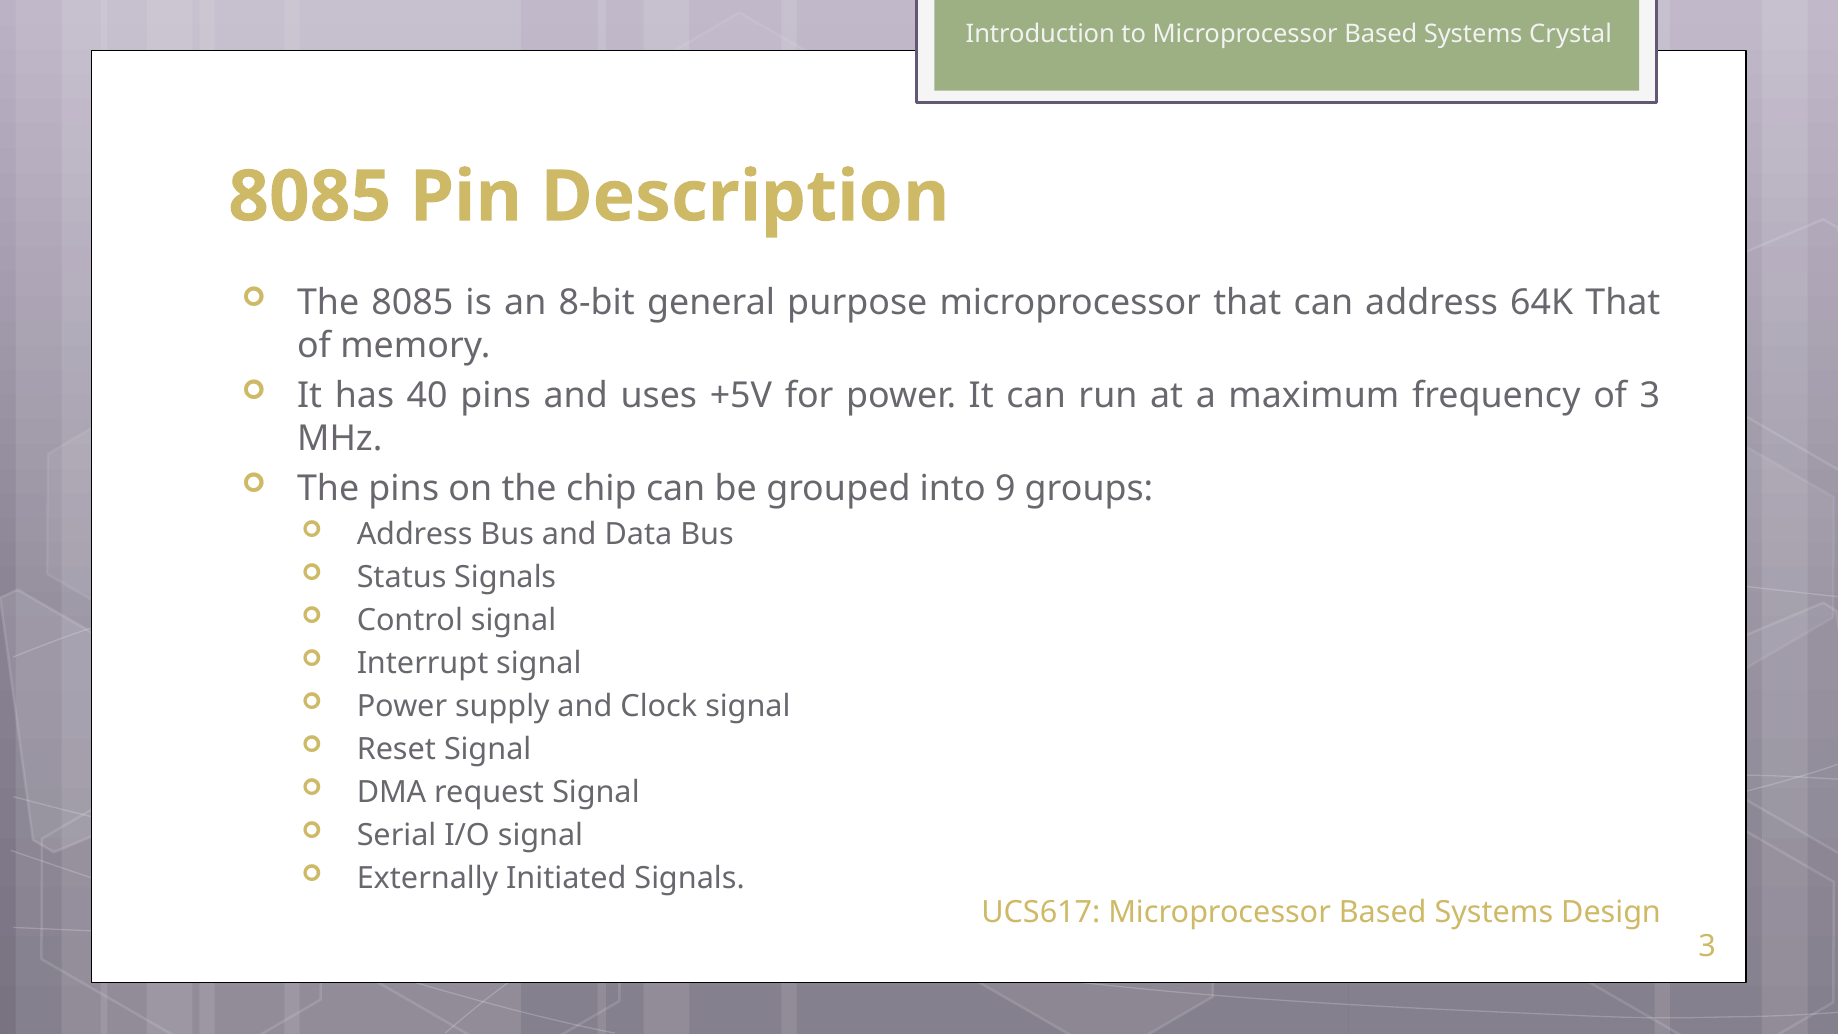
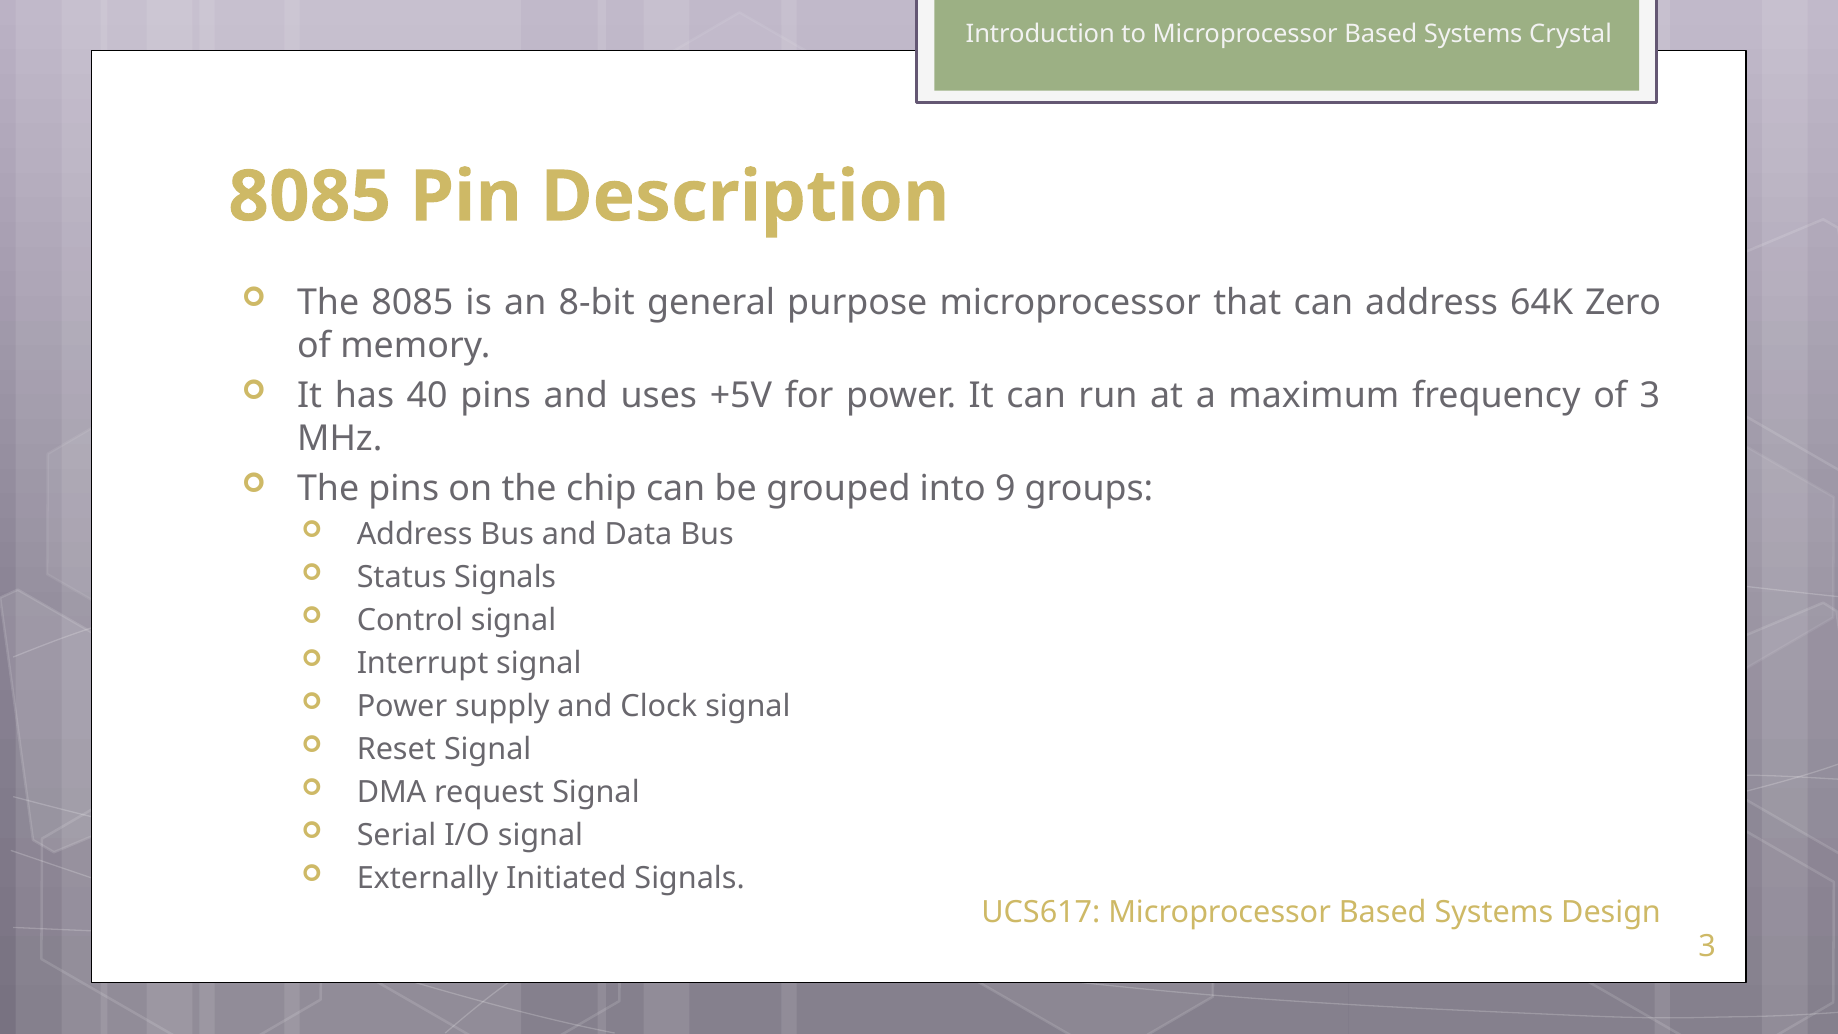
64K That: That -> Zero
